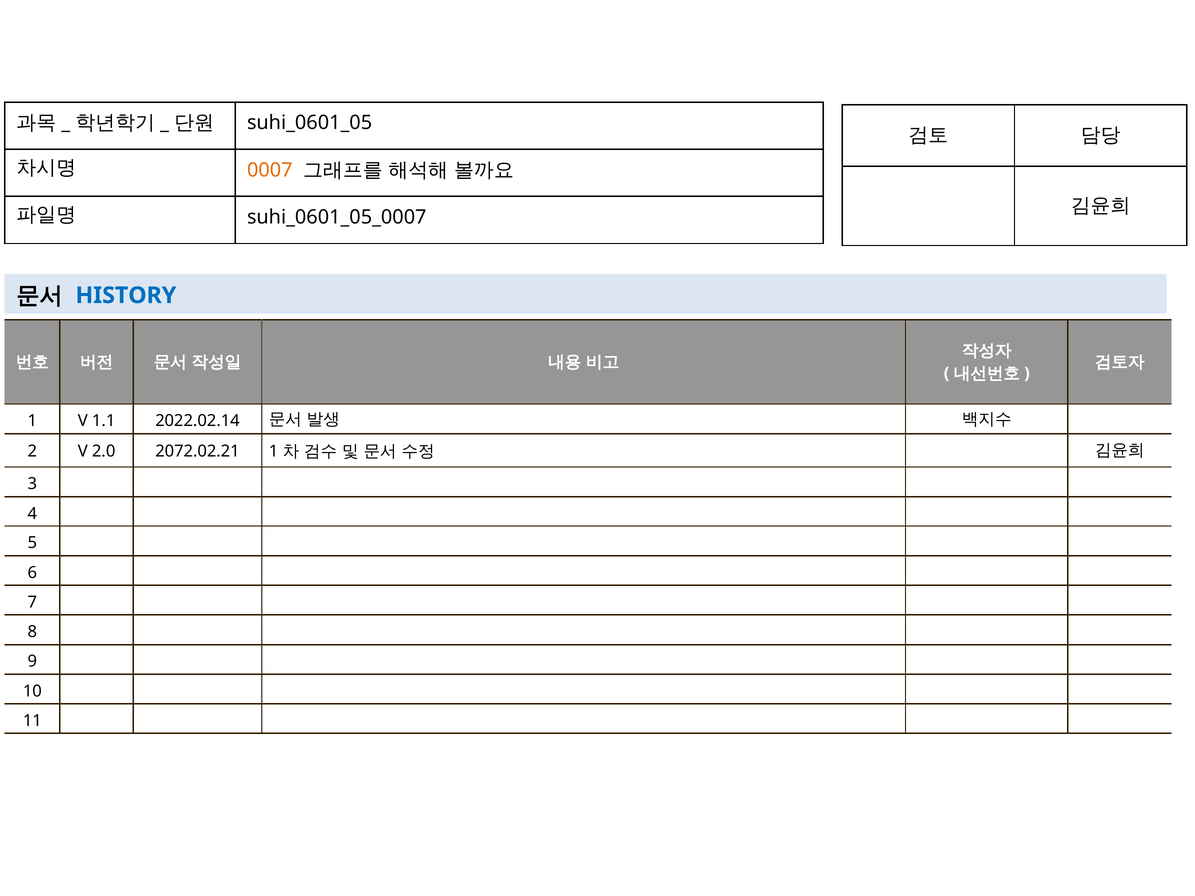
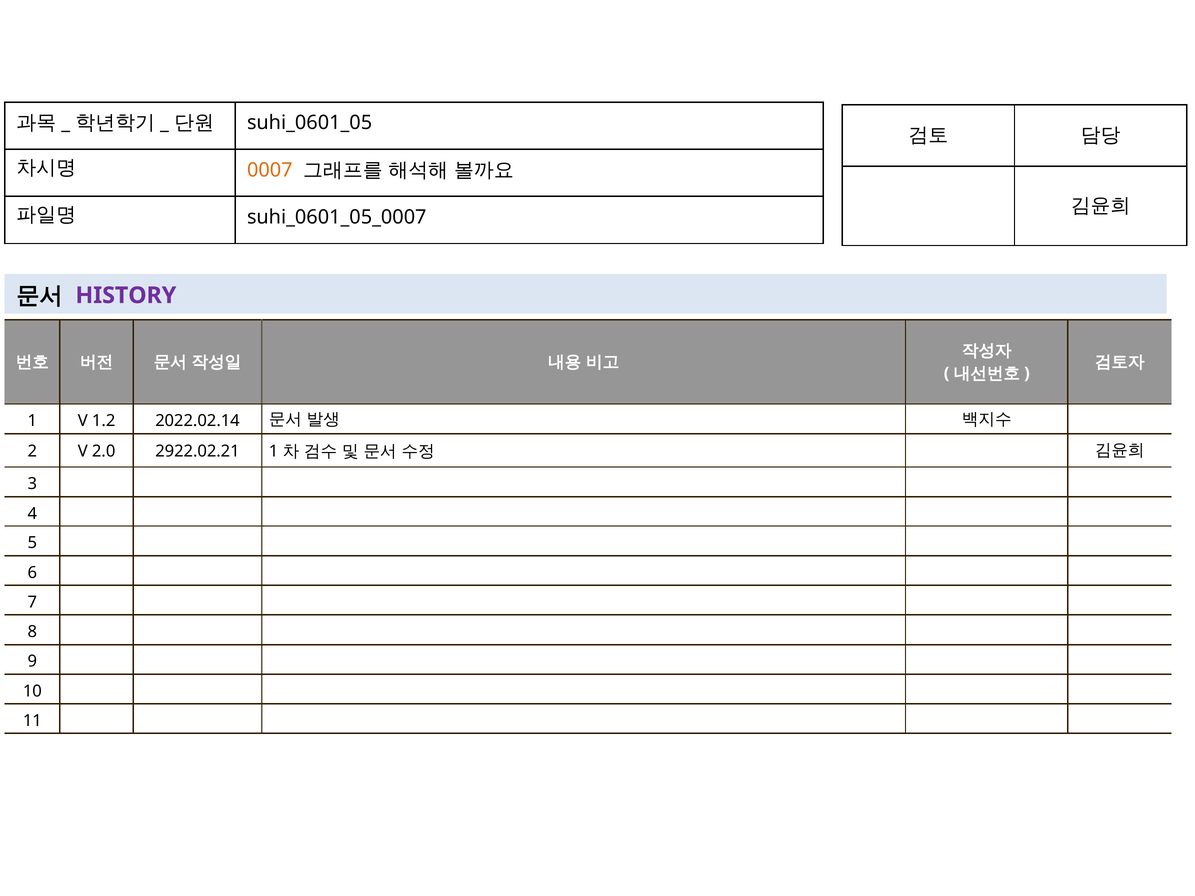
HISTORY colour: blue -> purple
1.1: 1.1 -> 1.2
2072.02.21: 2072.02.21 -> 2922.02.21
